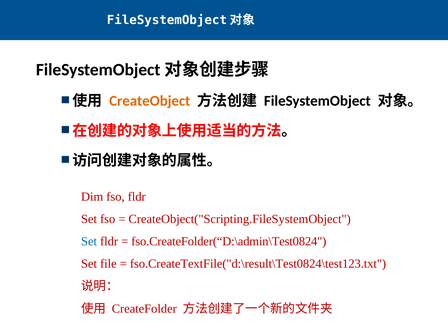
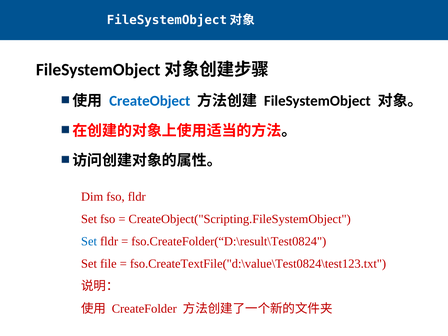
CreateObject colour: orange -> blue
fso.CreateFolder(“D:\admin\Test0824: fso.CreateFolder(“D:\admin\Test0824 -> fso.CreateFolder(“D:\result\Test0824
fso.CreateTextFile("d:\result\Test0824\test123.txt: fso.CreateTextFile("d:\result\Test0824\test123.txt -> fso.CreateTextFile("d:\value\Test0824\test123.txt
